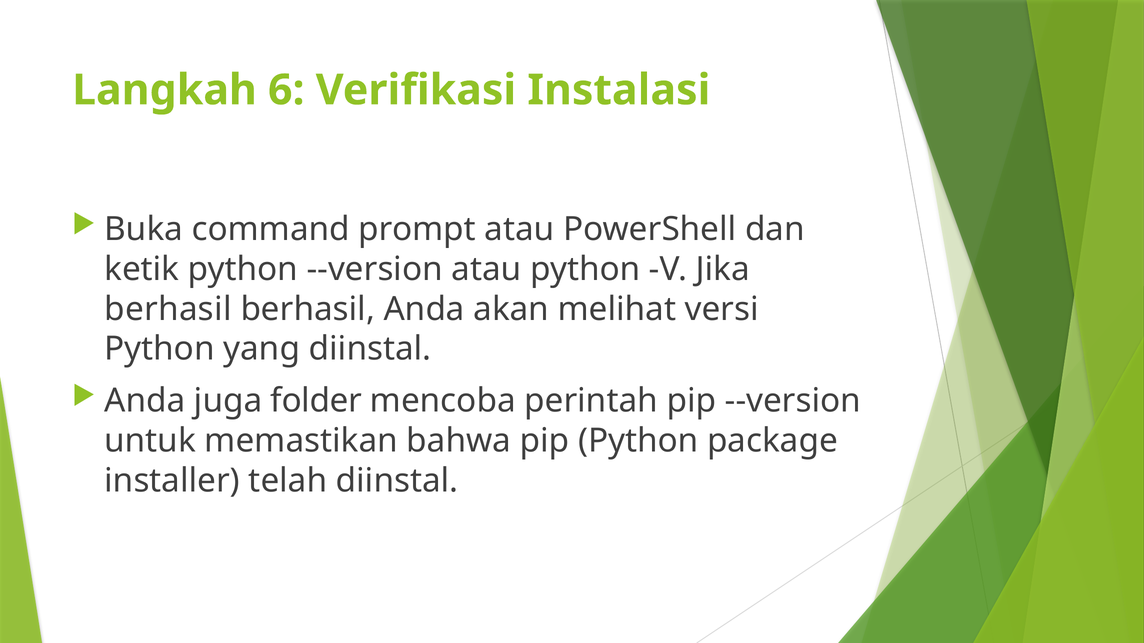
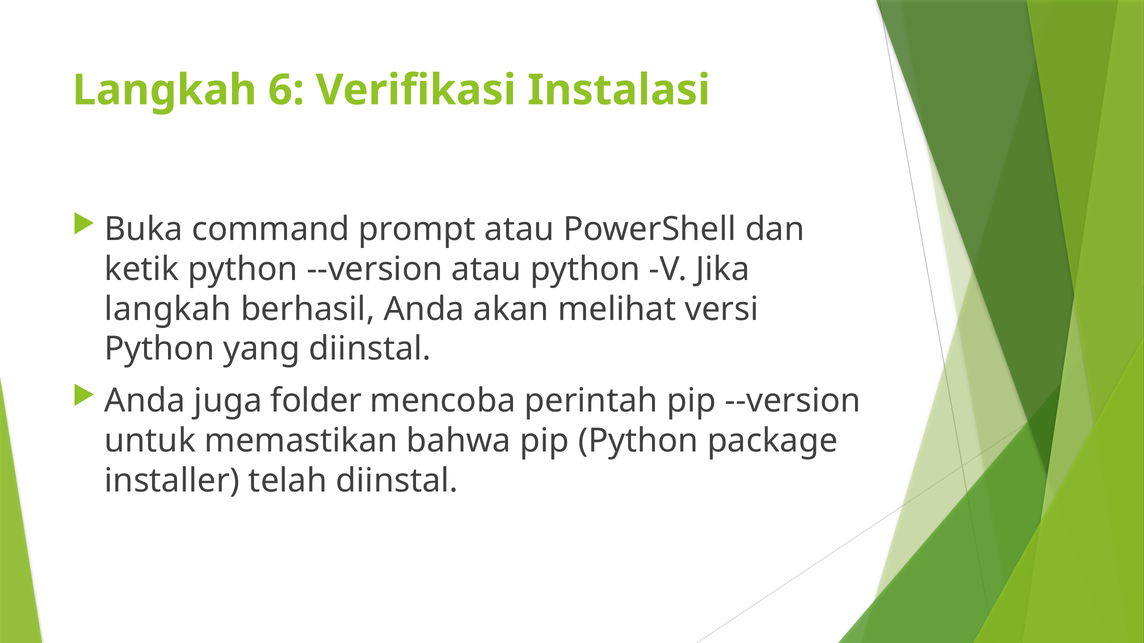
berhasil at (168, 309): berhasil -> langkah
